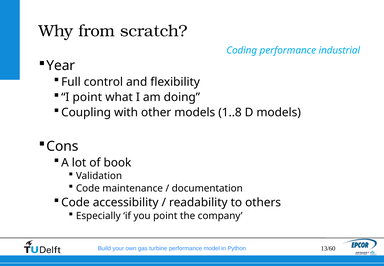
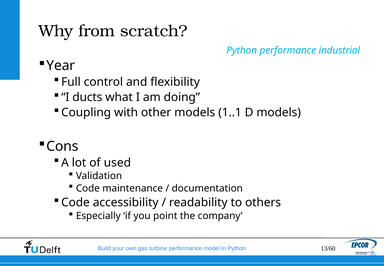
Coding at (242, 50): Coding -> Python
I point: point -> ducts
1..8: 1..8 -> 1..1
book: book -> used
